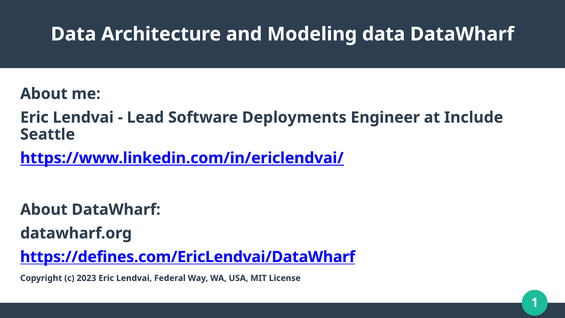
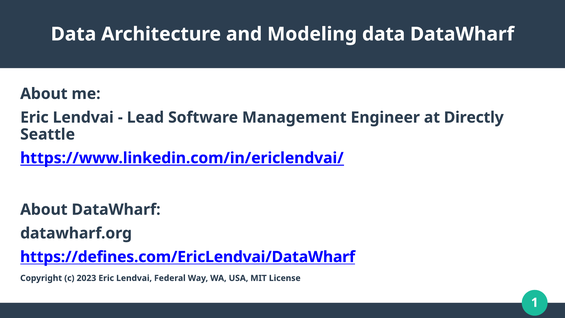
Deployments: Deployments -> Management
Include: Include -> Directly
